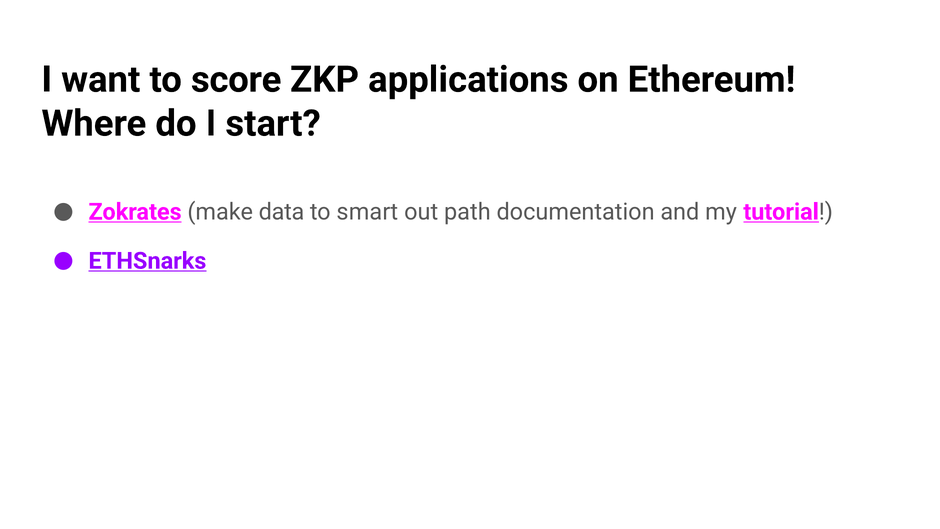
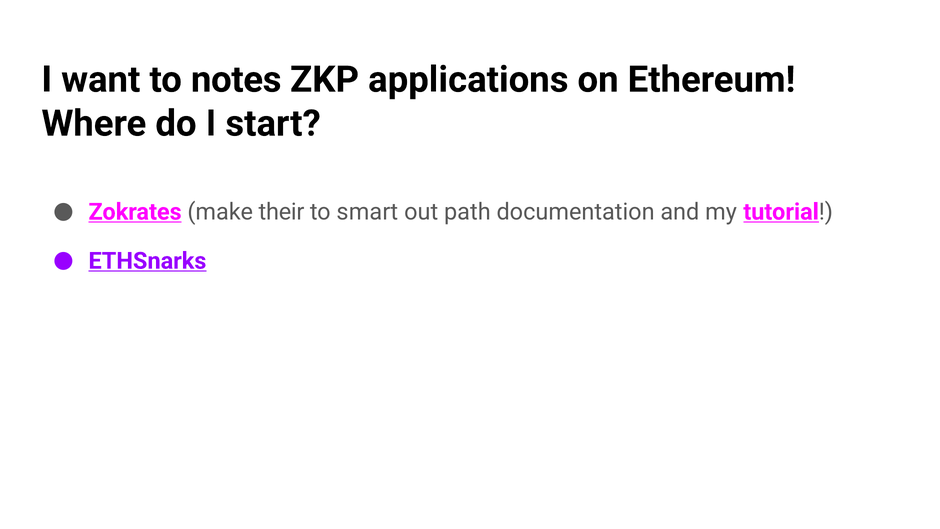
score: score -> notes
data: data -> their
